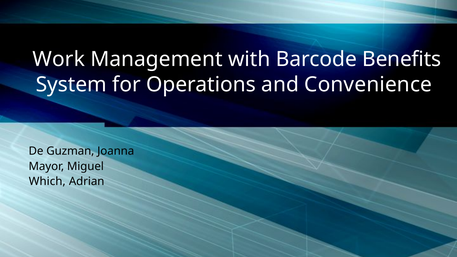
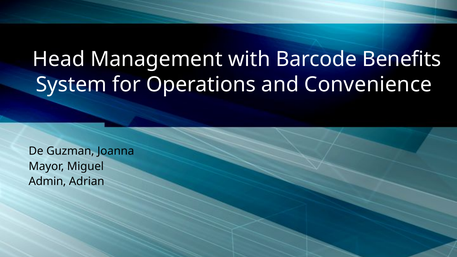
Work: Work -> Head
Which: Which -> Admin
